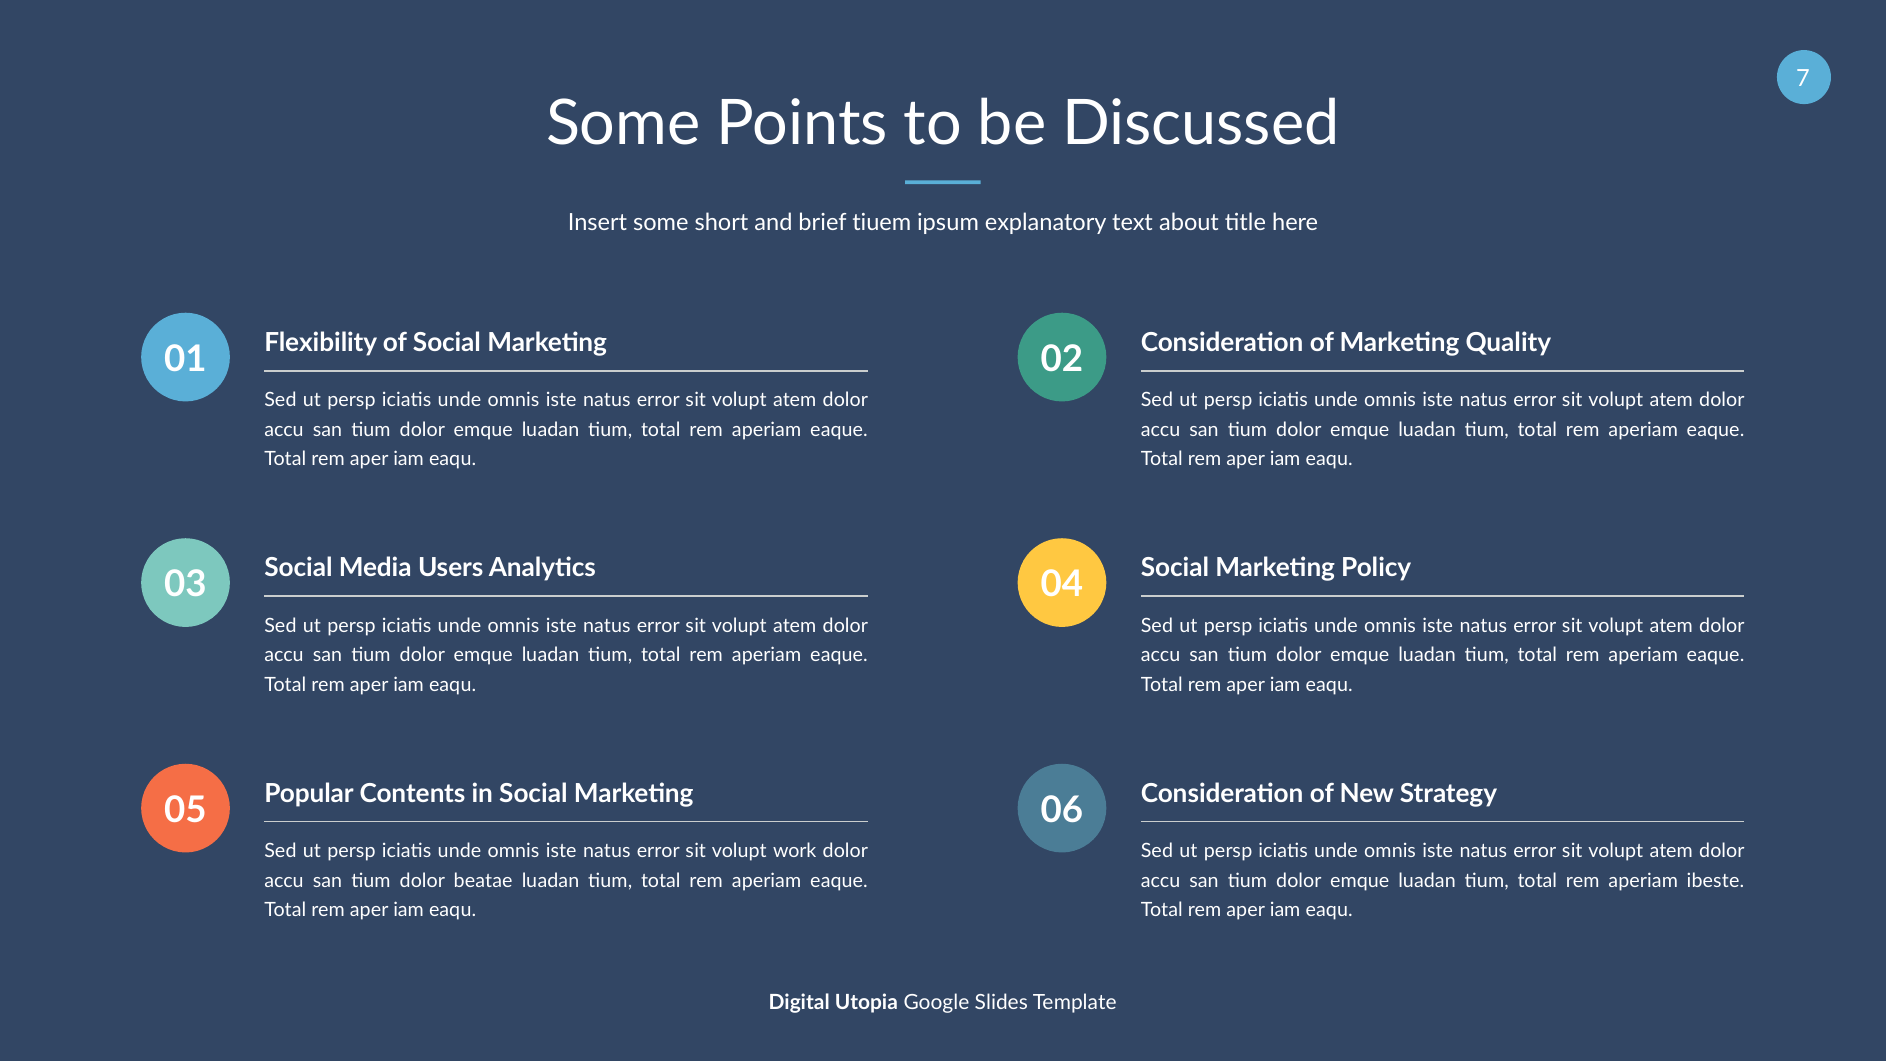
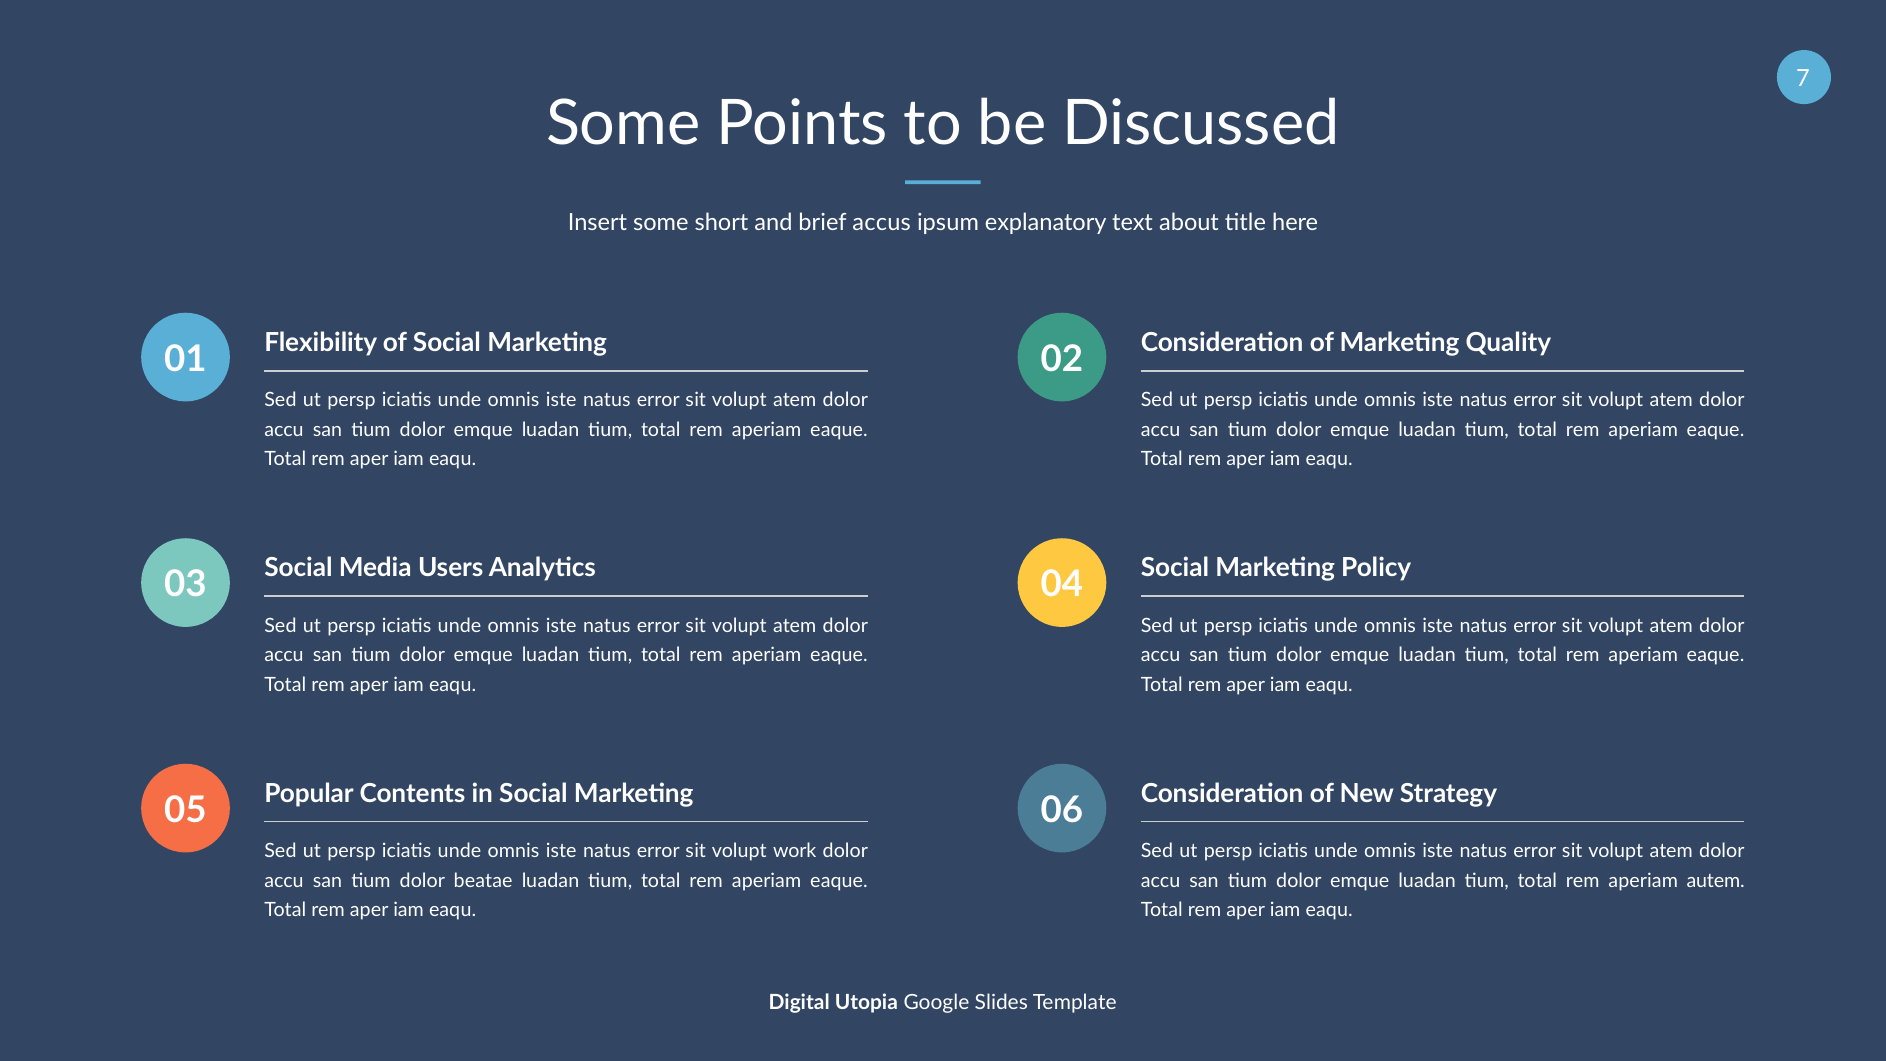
tiuem: tiuem -> accus
ibeste: ibeste -> autem
